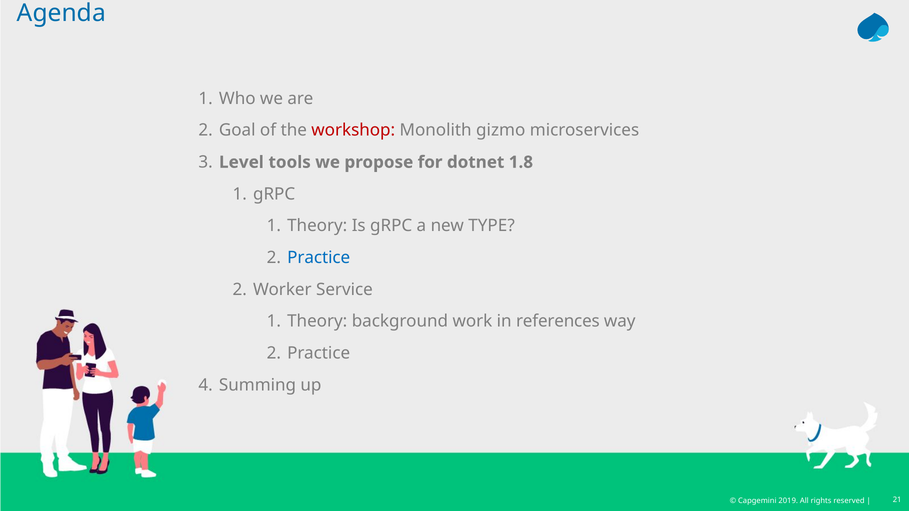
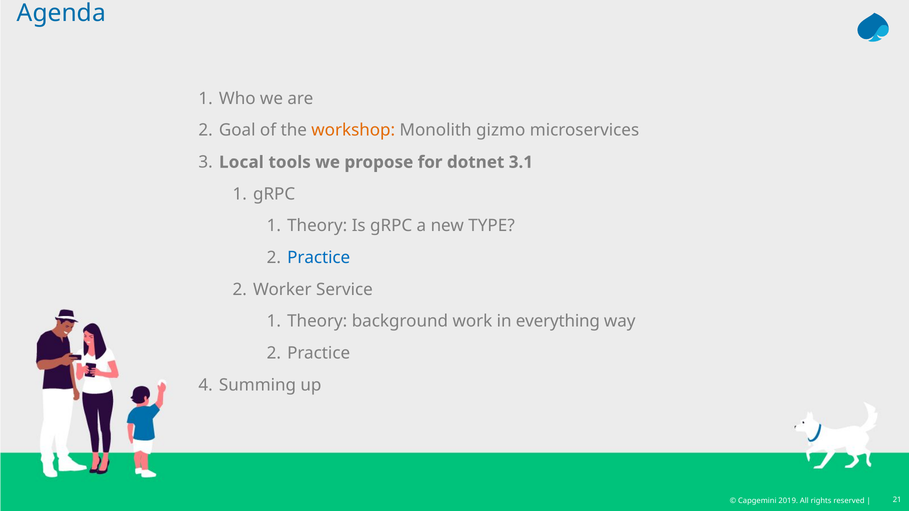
workshop at (353, 130) colour: red -> orange
Level: Level -> Local
1.8: 1.8 -> 3.1
references: references -> everything
